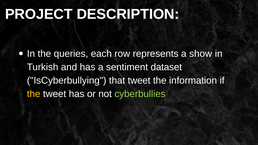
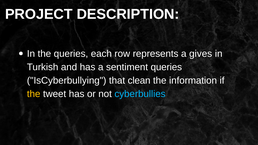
show: show -> gives
sentiment dataset: dataset -> queries
that tweet: tweet -> clean
cyberbullies colour: light green -> light blue
